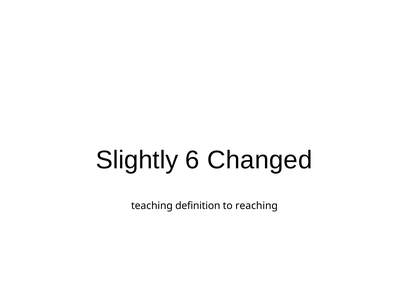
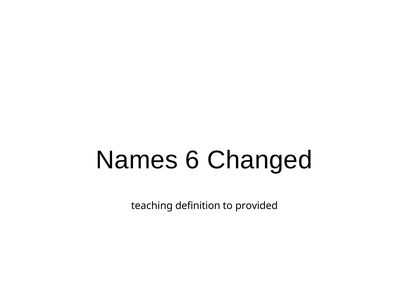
Slightly: Slightly -> Names
reaching: reaching -> provided
